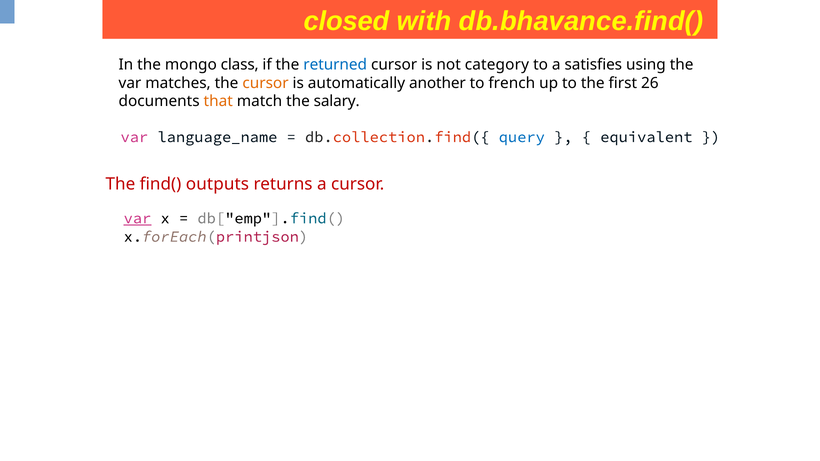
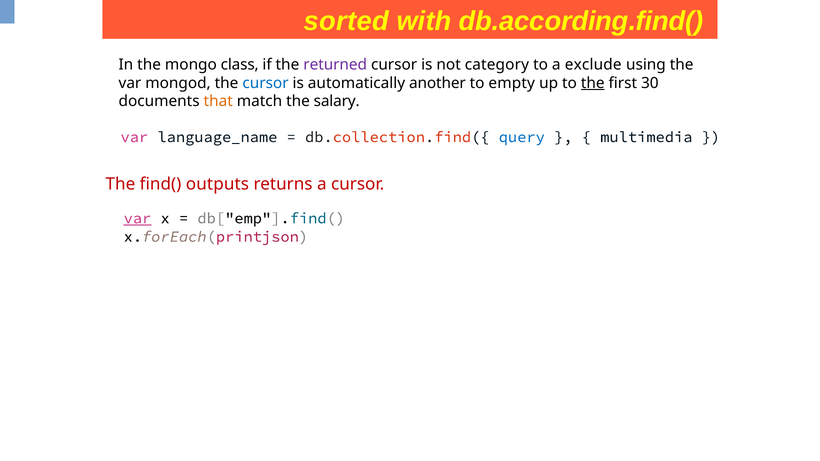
closed: closed -> sorted
db.bhavance.find(: db.bhavance.find( -> db.according.find(
returned colour: blue -> purple
satisfies: satisfies -> exclude
matches: matches -> mongod
cursor at (266, 83) colour: orange -> blue
french: french -> empty
the at (593, 83) underline: none -> present
26: 26 -> 30
equivalent: equivalent -> multimedia
